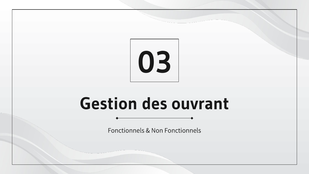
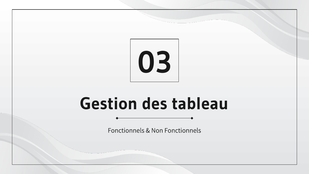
ouvrant: ouvrant -> tableau
